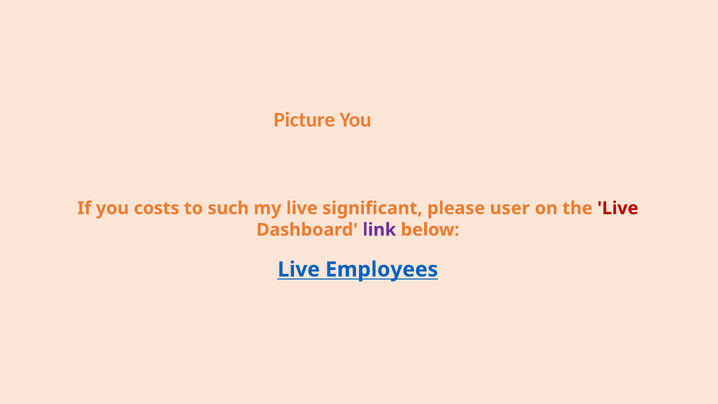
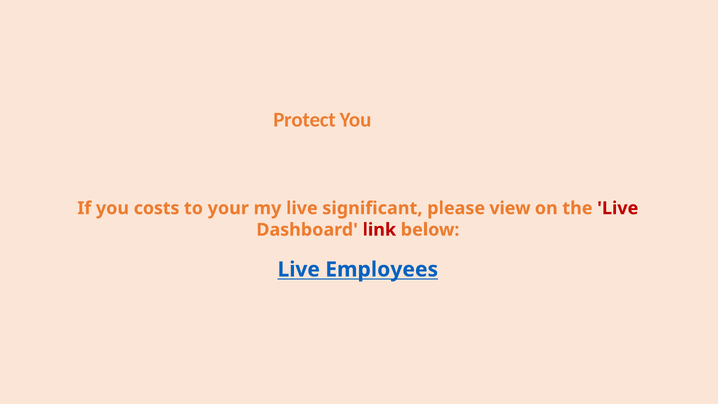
Picture: Picture -> Protect
such: such -> your
user: user -> view
link colour: purple -> red
